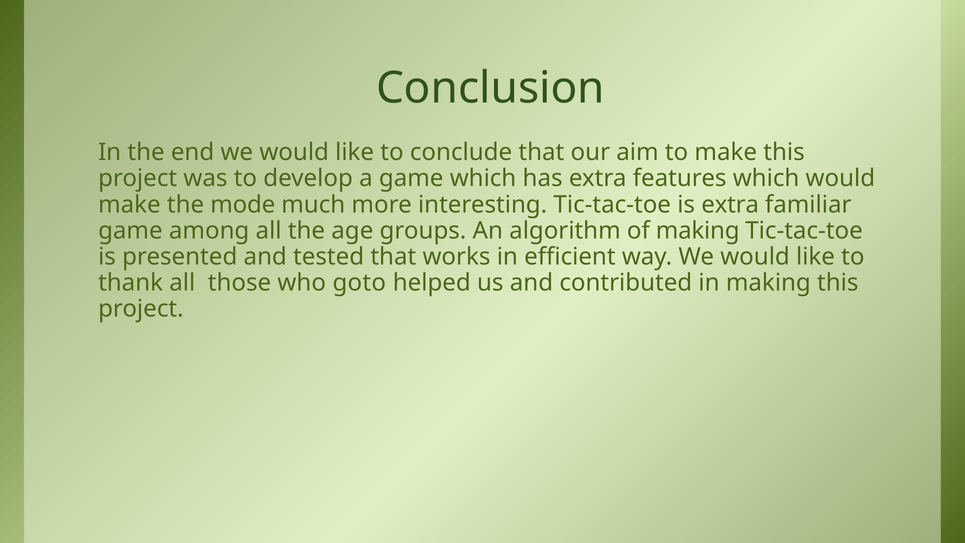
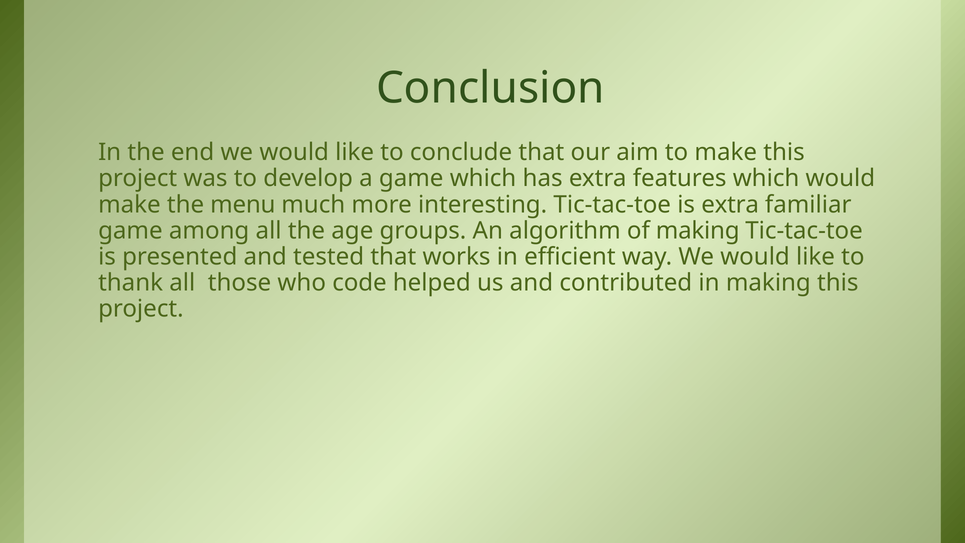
mode: mode -> menu
goto: goto -> code
